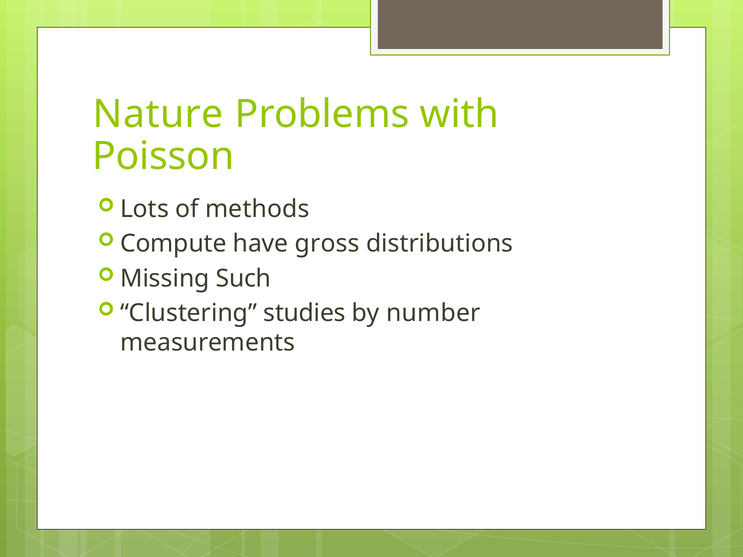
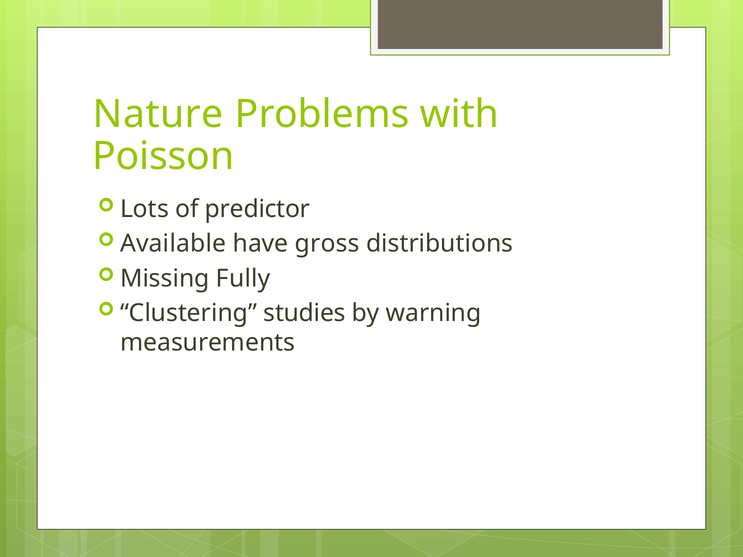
methods: methods -> predictor
Compute: Compute -> Available
Such: Such -> Fully
number: number -> warning
